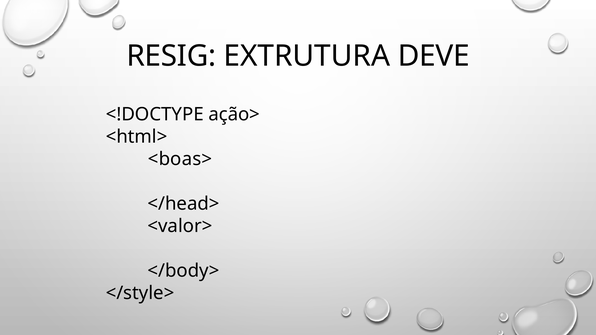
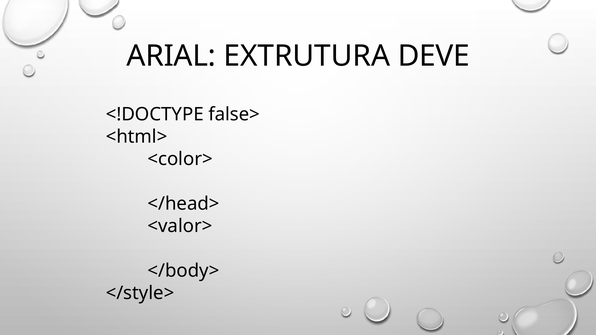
RESIG: RESIG -> ARIAL
ação>: ação> -> false>
<boas>: <boas> -> <color>
